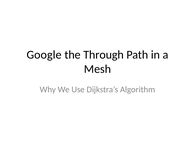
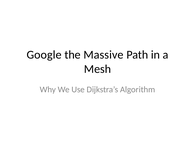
Through: Through -> Massive
